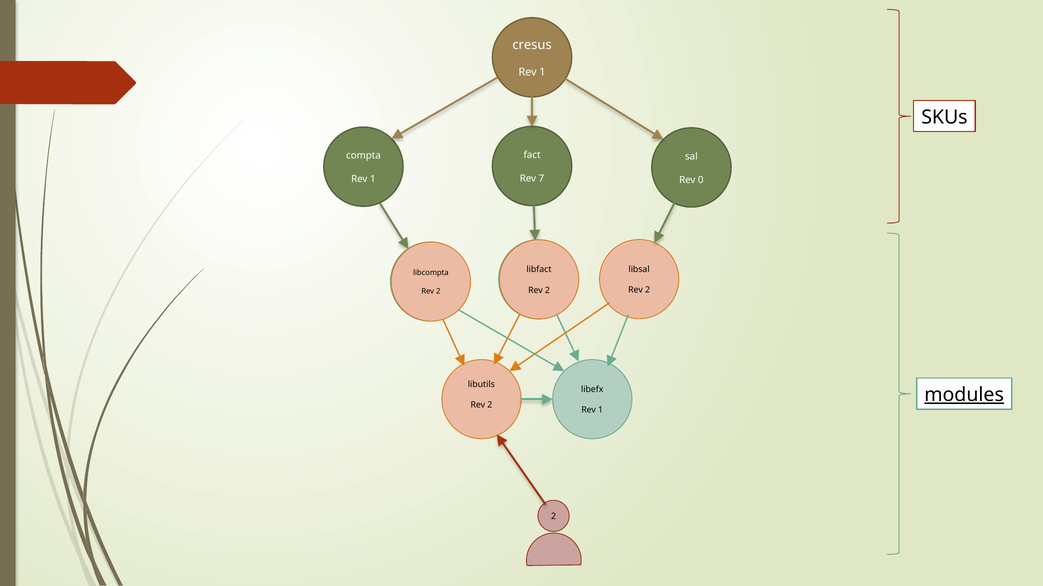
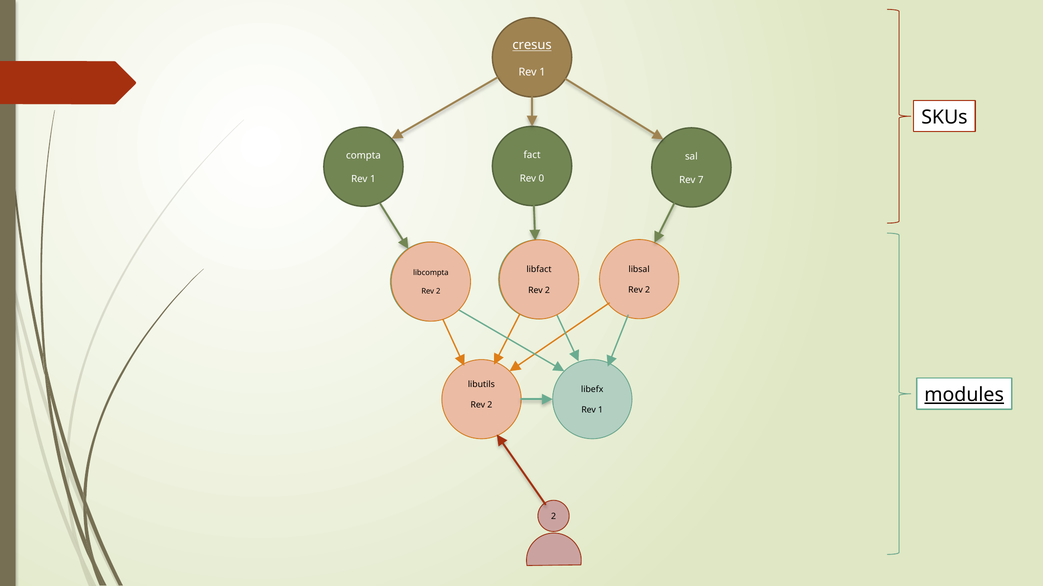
cresus underline: none -> present
7: 7 -> 0
0: 0 -> 7
